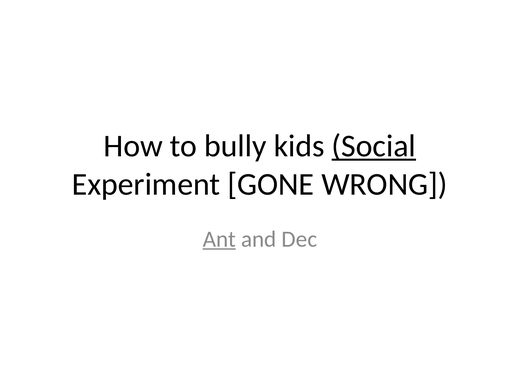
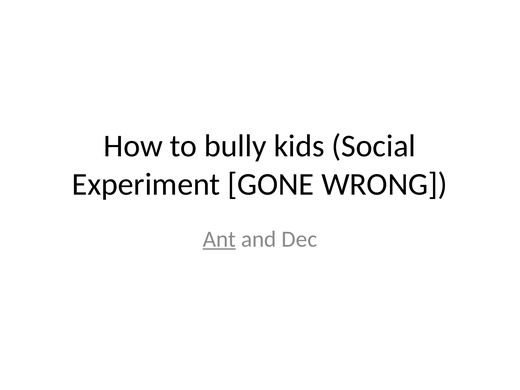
Social underline: present -> none
